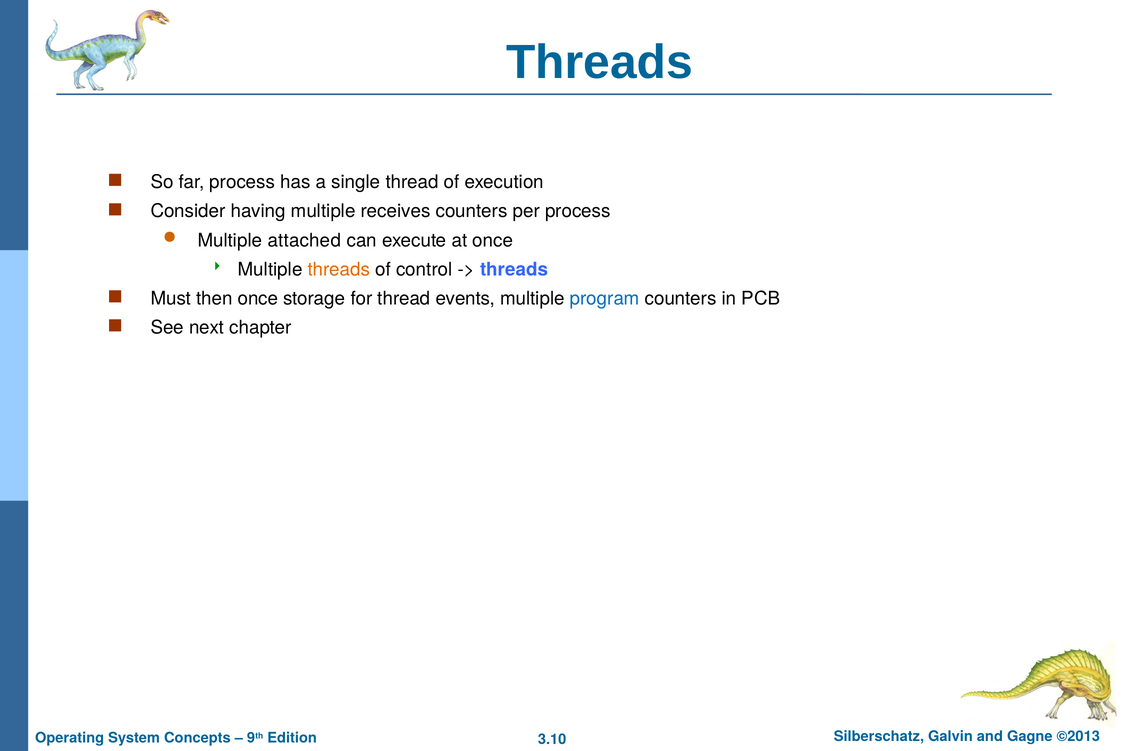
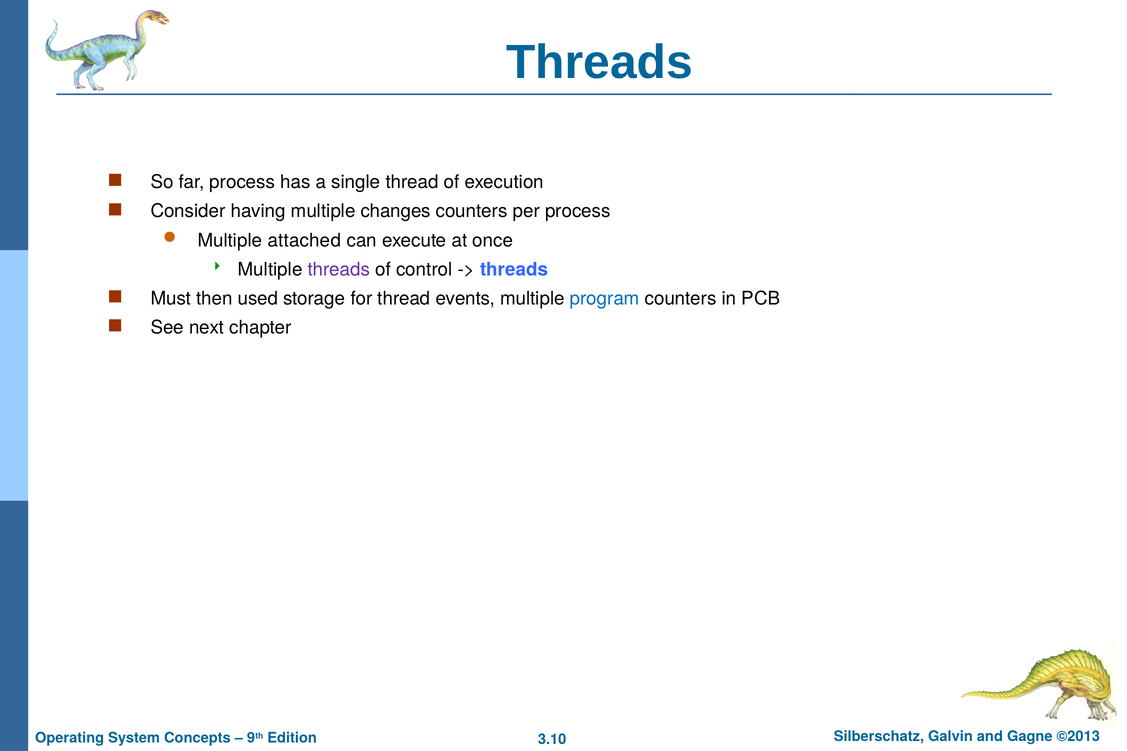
receives: receives -> changes
threads at (339, 270) colour: orange -> purple
then once: once -> used
